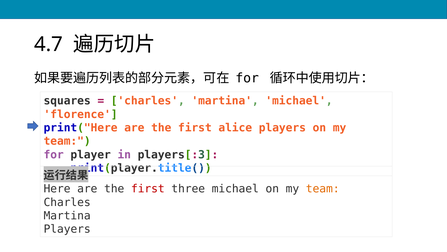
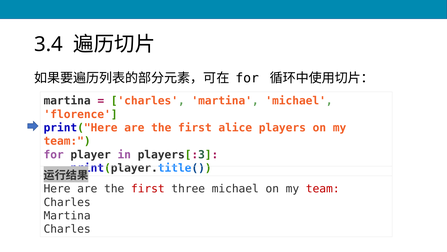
4.7: 4.7 -> 3.4
squares at (67, 101): squares -> martina
team at (323, 189) colour: orange -> red
Players at (67, 229): Players -> Charles
